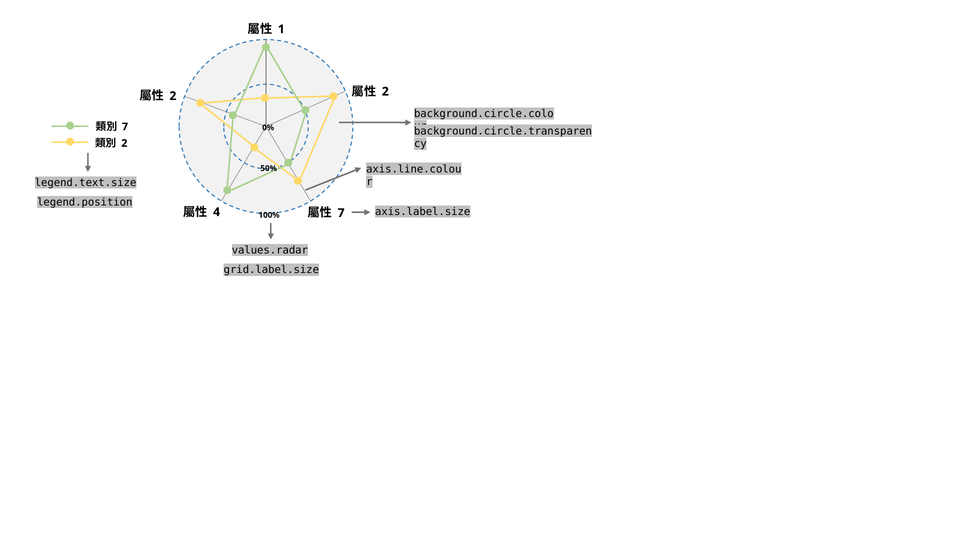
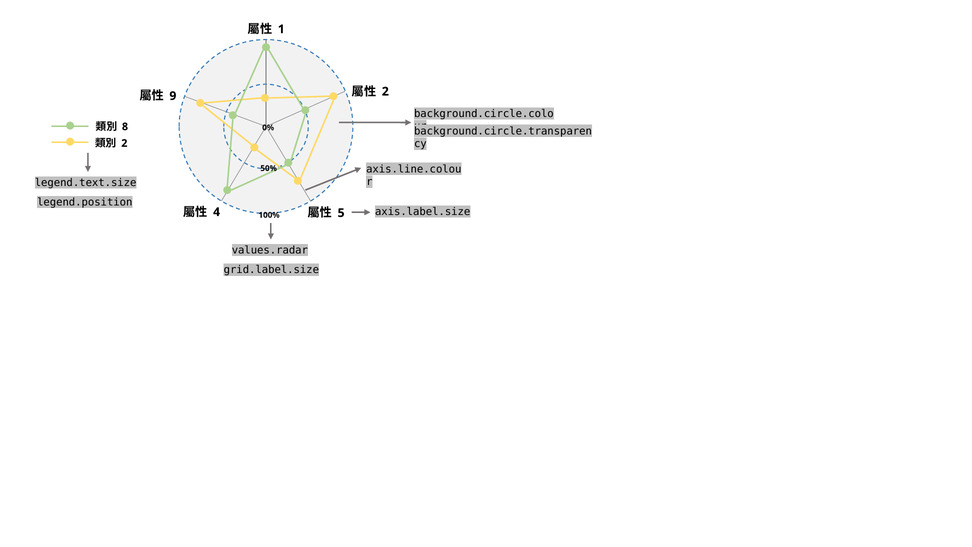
2 at (173, 96): 2 -> 9
7 at (125, 127): 7 -> 8
7 at (341, 213): 7 -> 5
